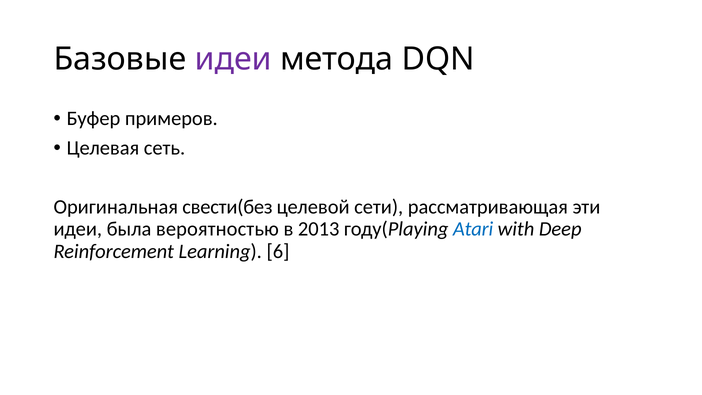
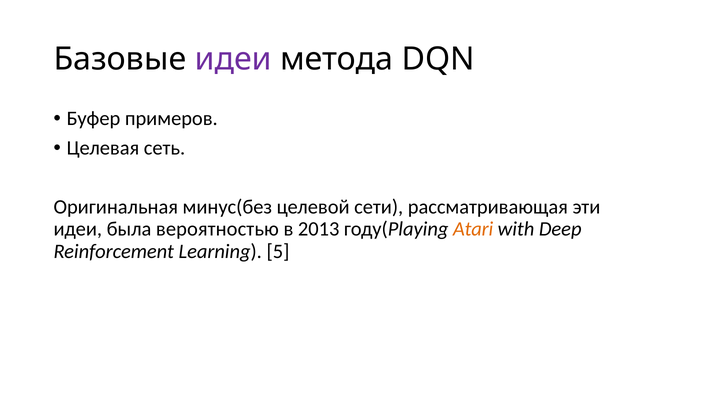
свести(без: свести(без -> минус(без
Atari colour: blue -> orange
6: 6 -> 5
